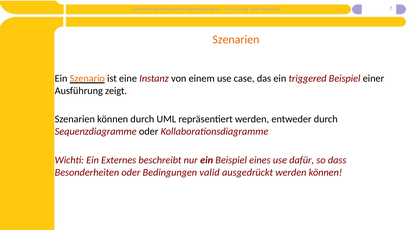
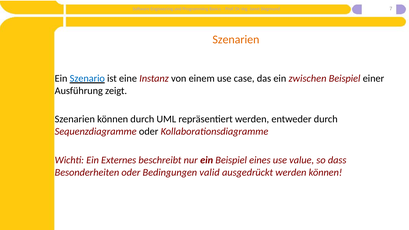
Szenario colour: orange -> blue
triggered: triggered -> zwischen
dafür: dafür -> value
